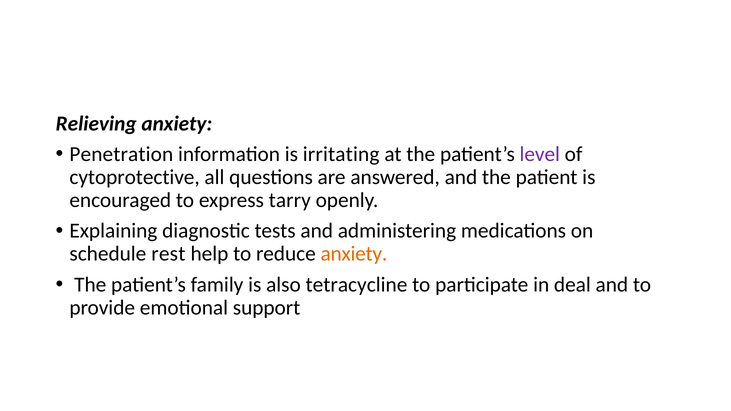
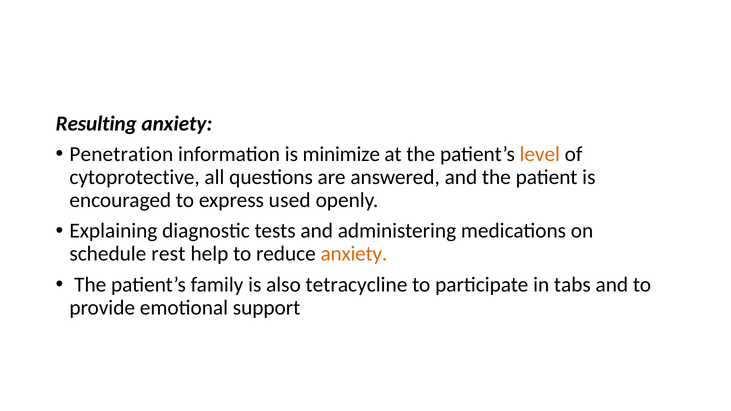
Relieving: Relieving -> Resulting
irritating: irritating -> minimize
level colour: purple -> orange
tarry: tarry -> used
deal: deal -> tabs
